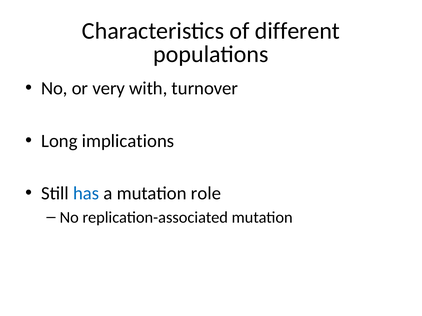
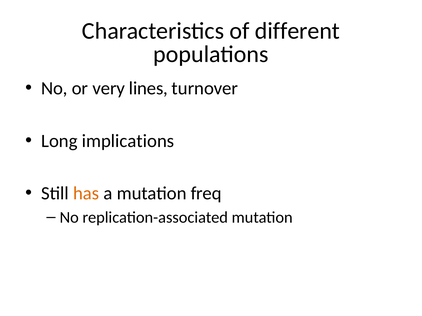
with: with -> lines
has colour: blue -> orange
role: role -> freq
